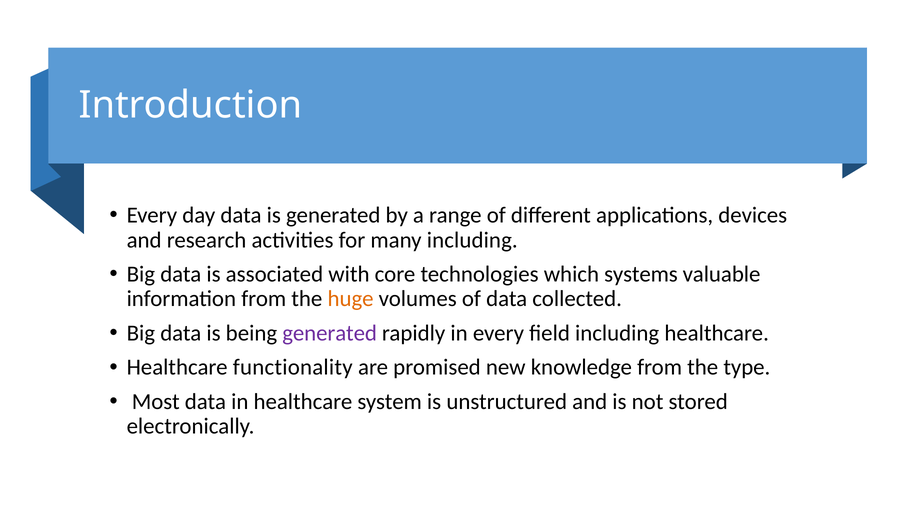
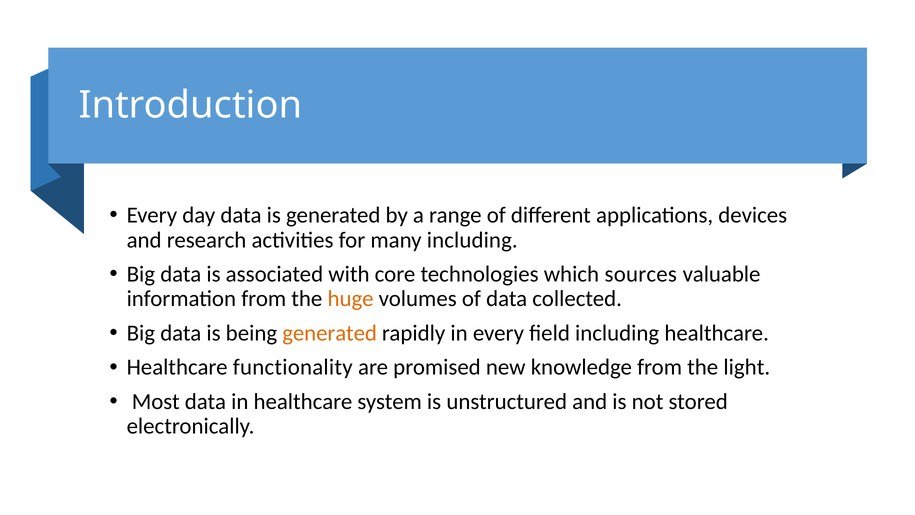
systems: systems -> sources
generated at (330, 333) colour: purple -> orange
type: type -> light
